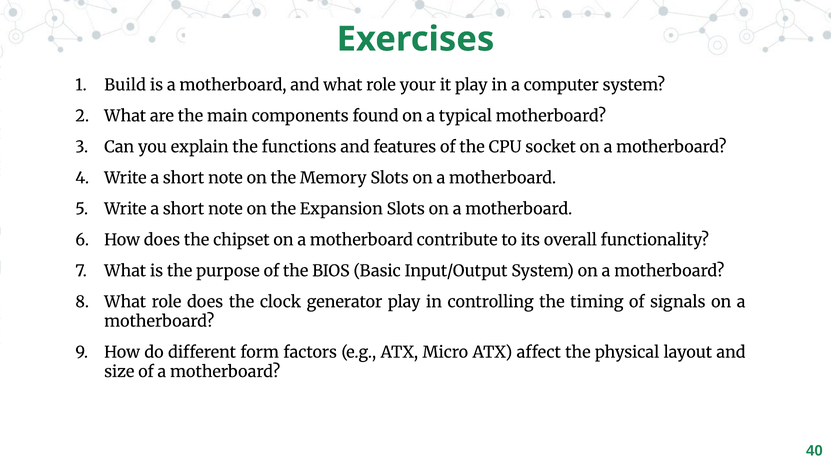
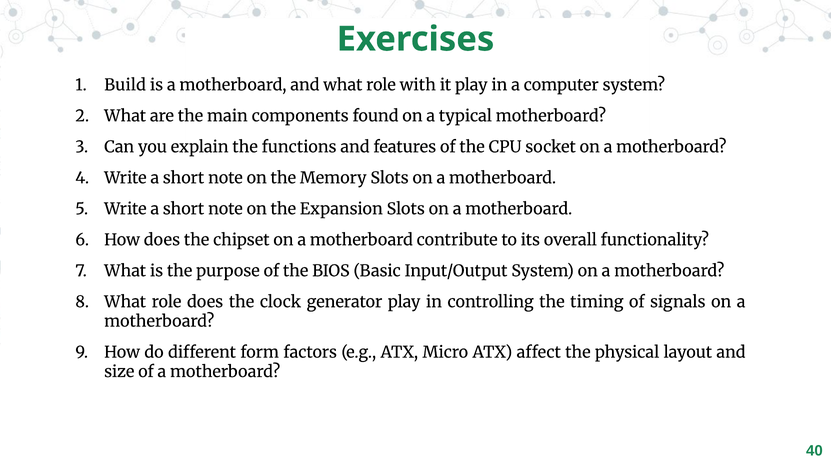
your: your -> with
